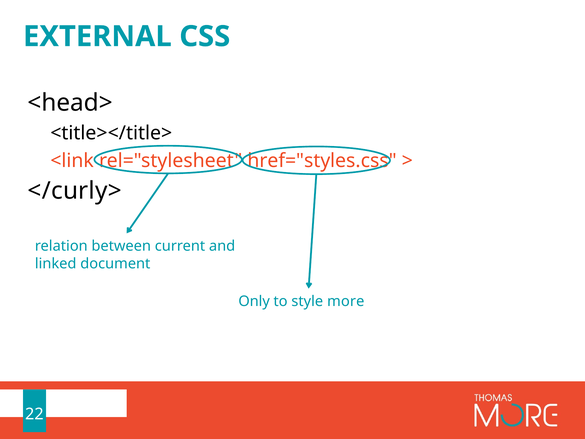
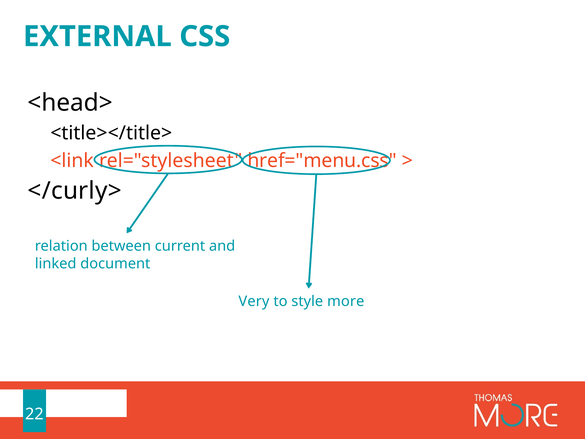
href="styles.css: href="styles.css -> href="menu.css
Only: Only -> Very
